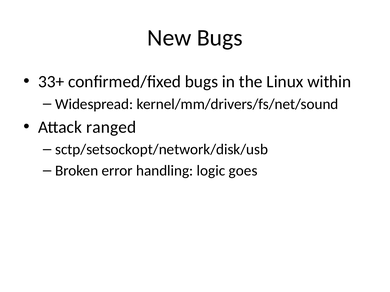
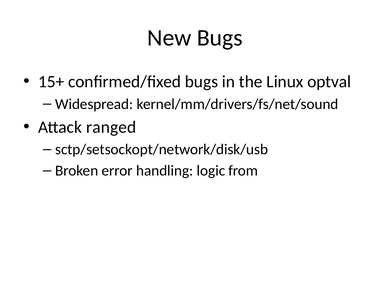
33+: 33+ -> 15+
within: within -> optval
goes: goes -> from
